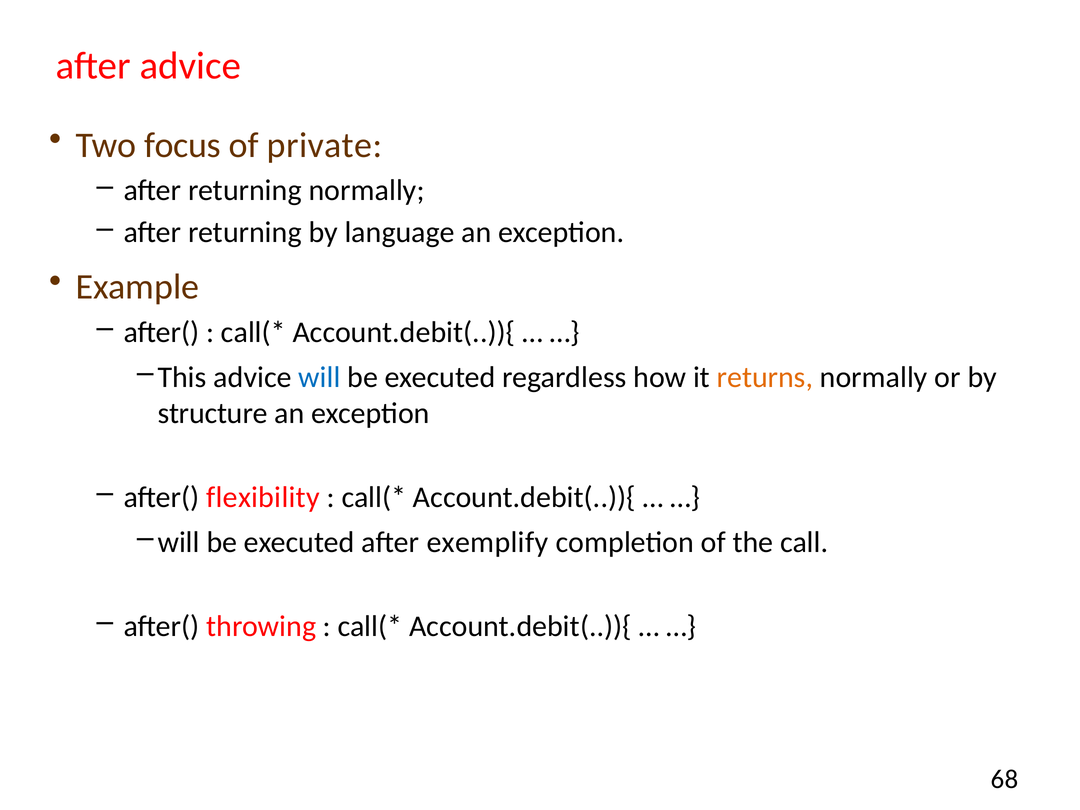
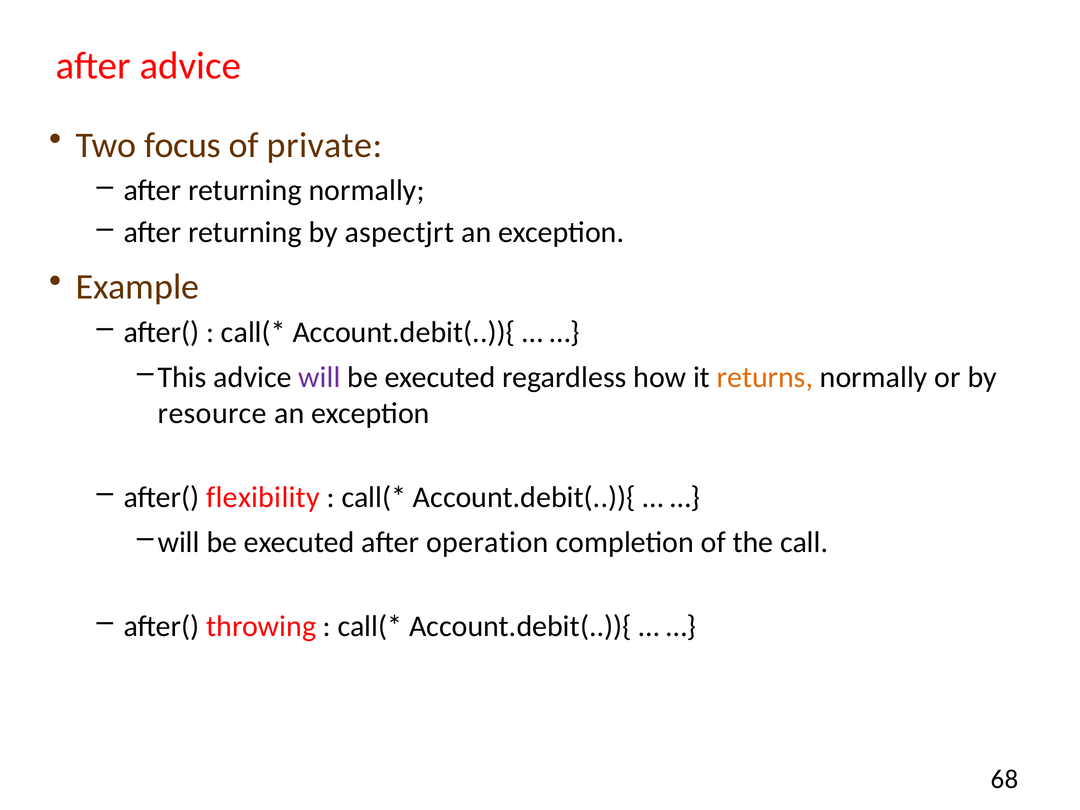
language: language -> aspectjrt
will at (319, 377) colour: blue -> purple
structure: structure -> resource
exemplify: exemplify -> operation
